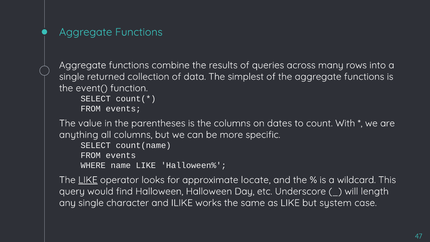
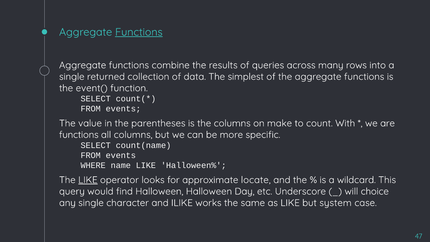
Functions at (139, 32) underline: none -> present
dates: dates -> make
anything at (79, 135): anything -> functions
length: length -> choice
